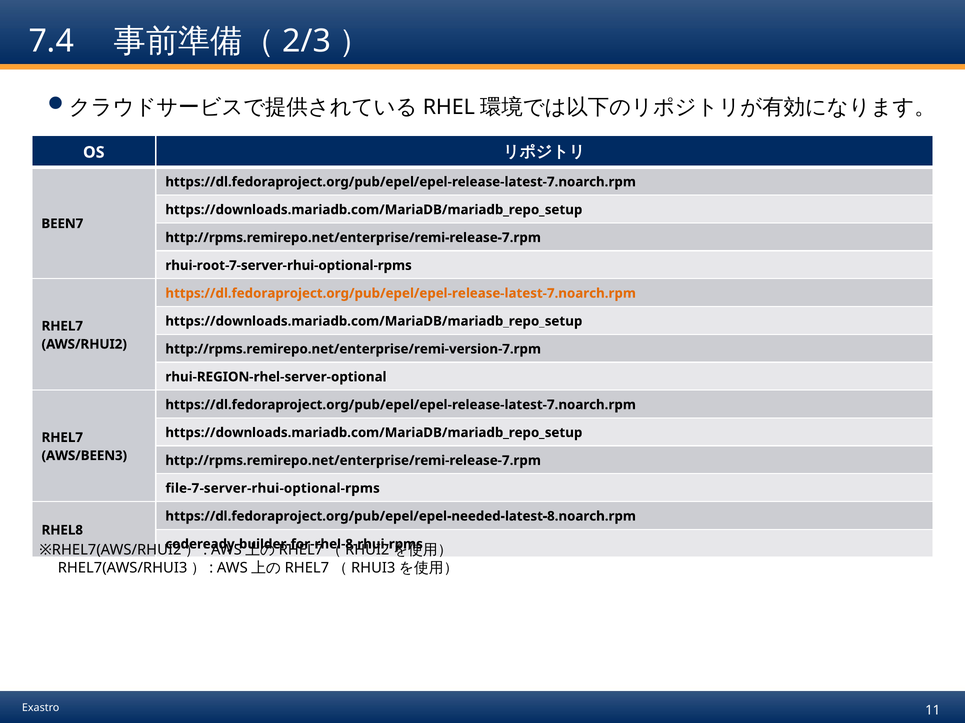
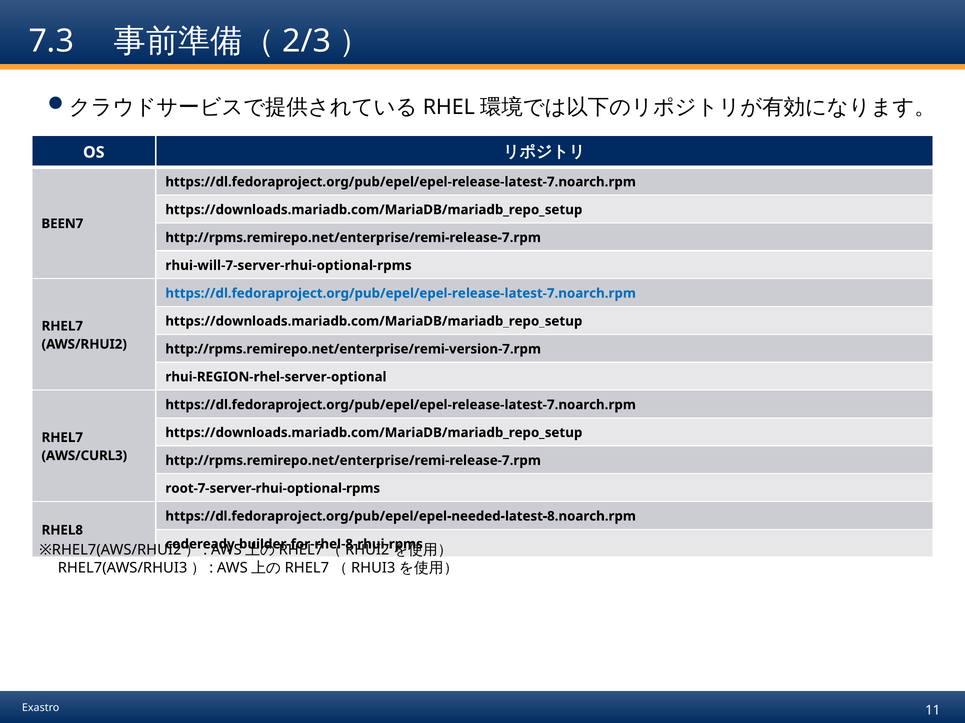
7.4: 7.4 -> 7.3
rhui-root-7-server-rhui-optional-rpms: rhui-root-7-server-rhui-optional-rpms -> rhui-will-7-server-rhui-optional-rpms
https://dl.fedoraproject.org/pub/epel/epel-release-latest-7.noarch.rpm at (401, 294) colour: orange -> blue
AWS/BEEN3: AWS/BEEN3 -> AWS/CURL3
file-7-server-rhui-optional-rpms: file-7-server-rhui-optional-rpms -> root-7-server-rhui-optional-rpms
